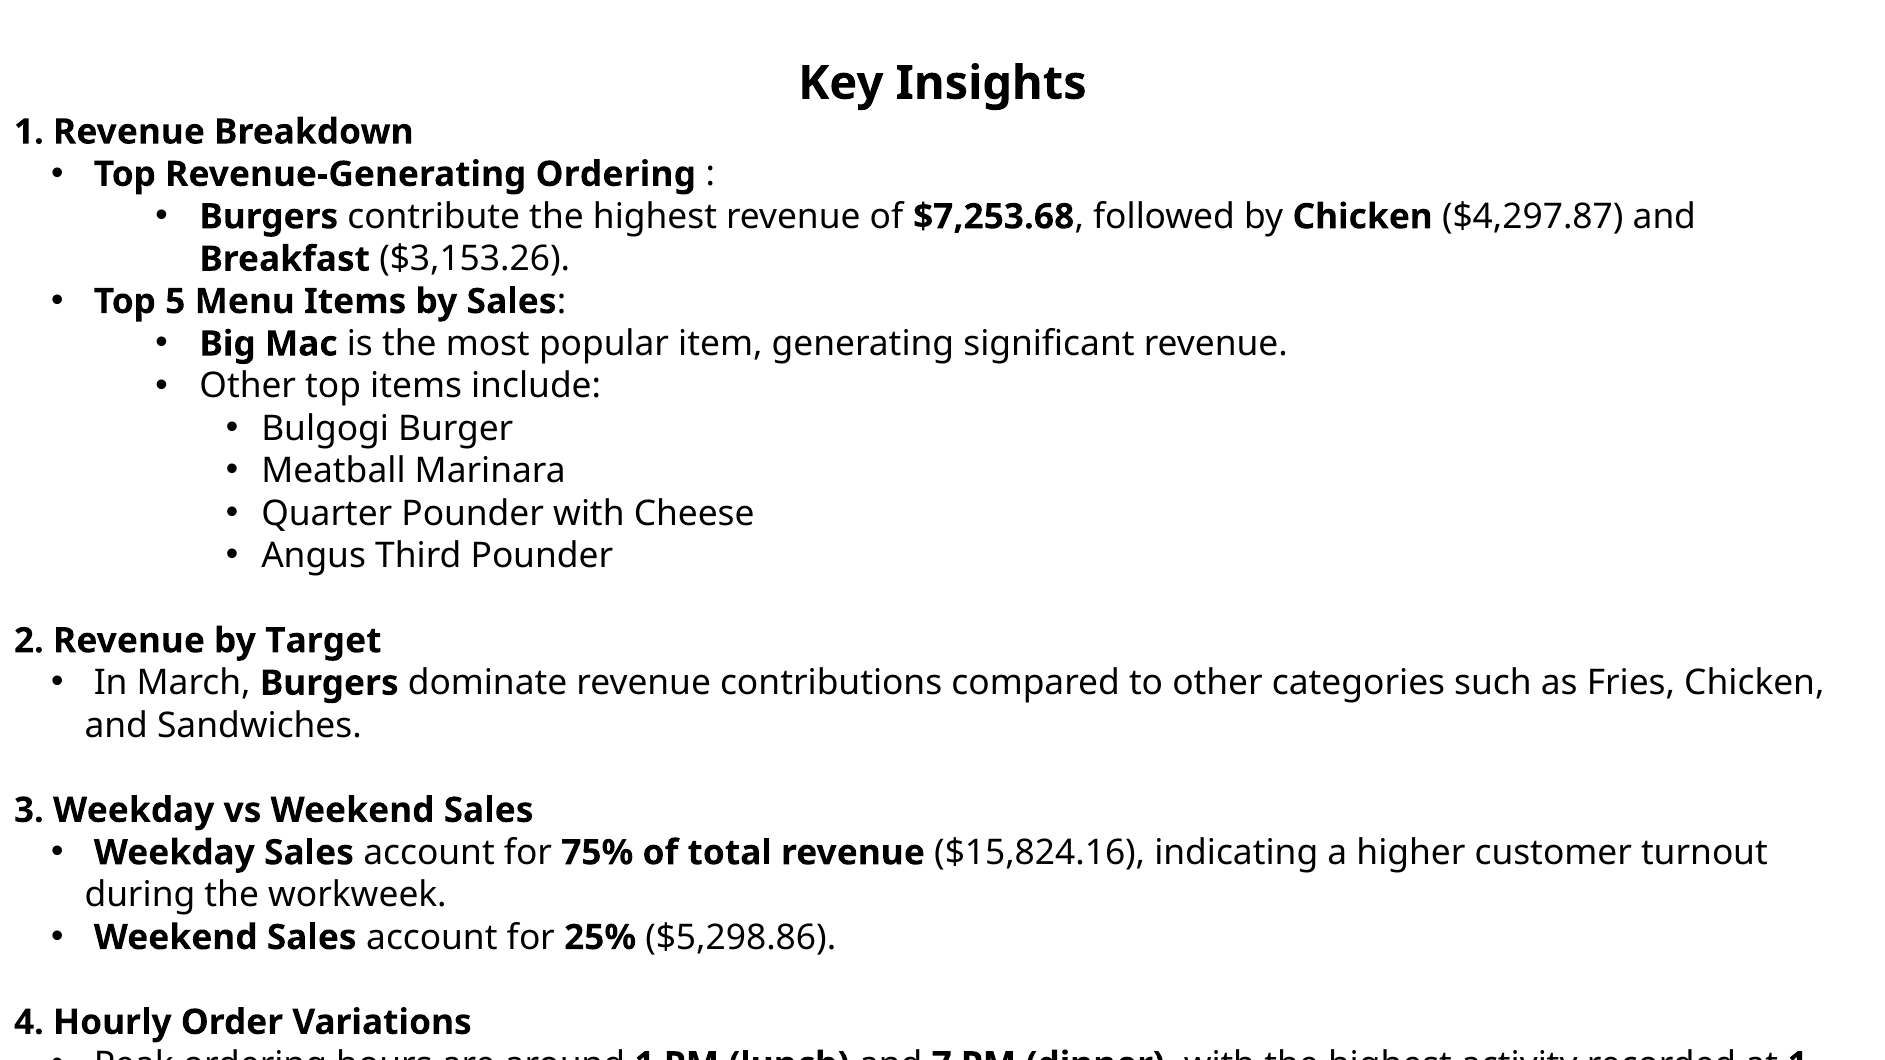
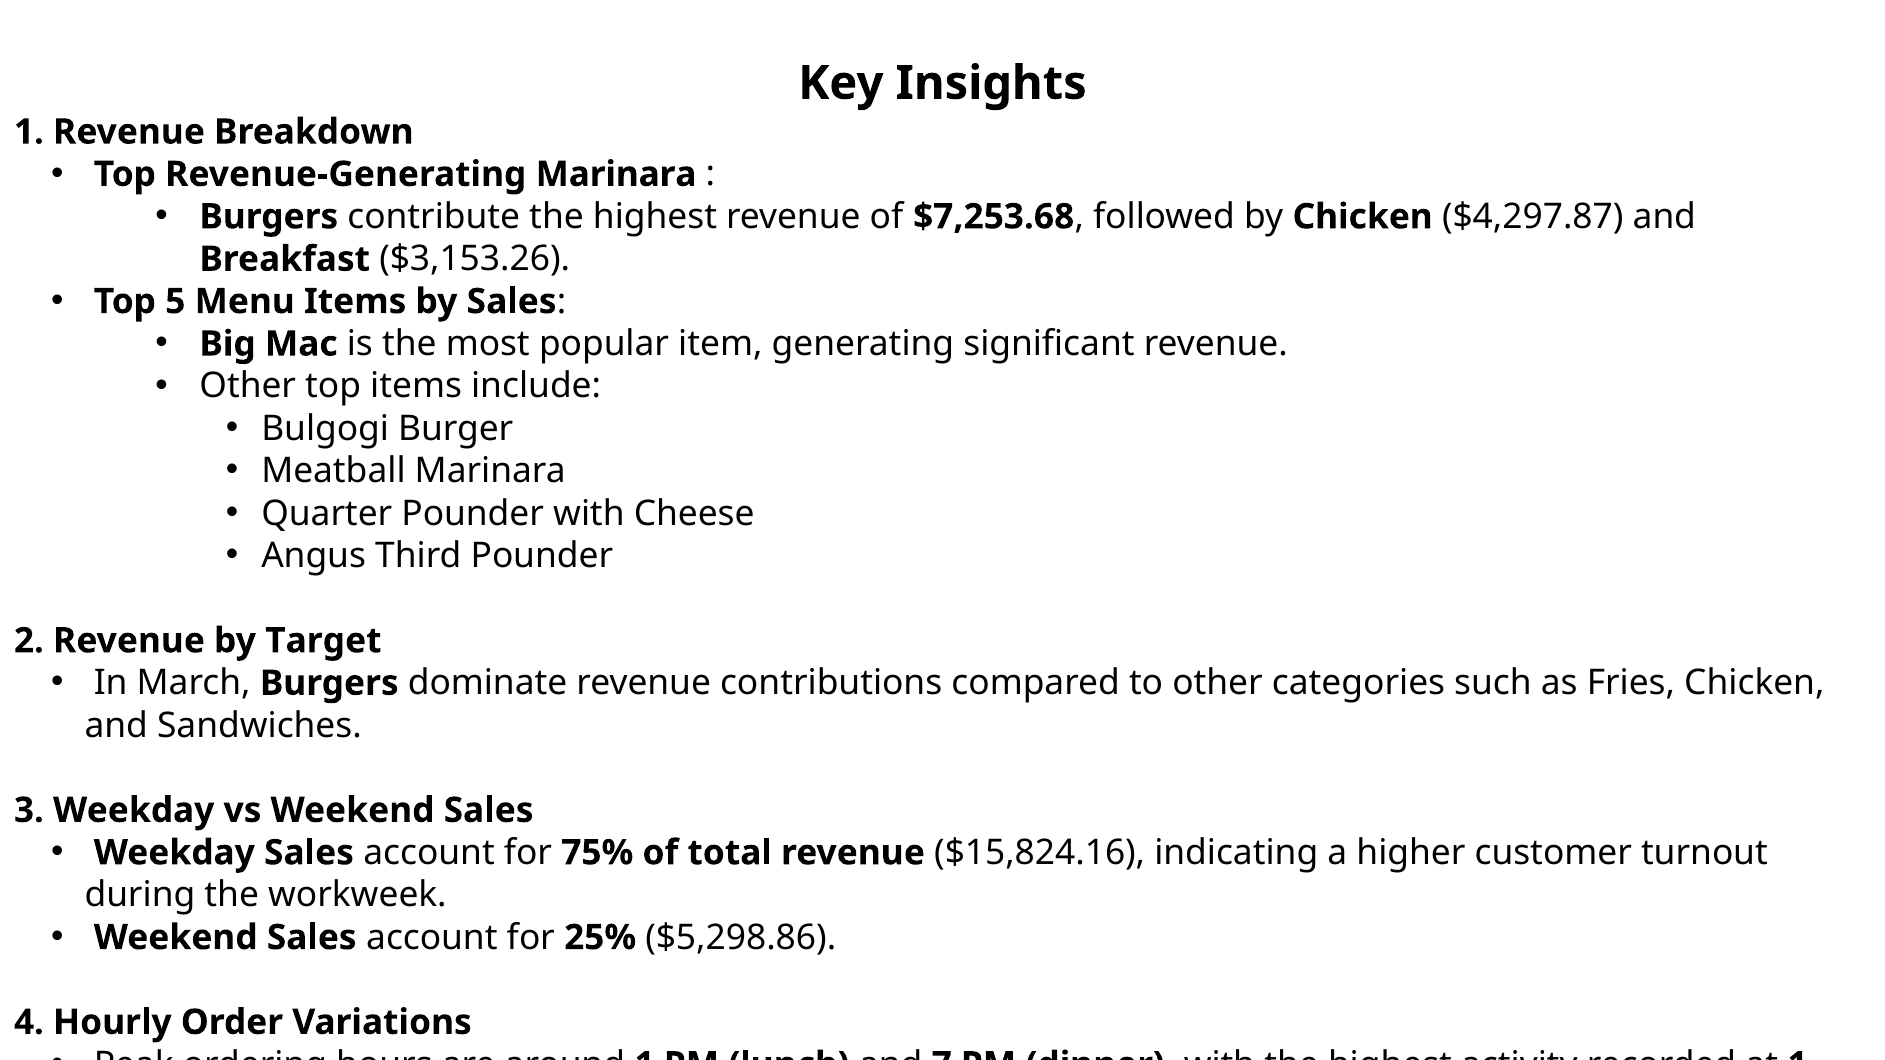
Revenue-Generating Ordering: Ordering -> Marinara
